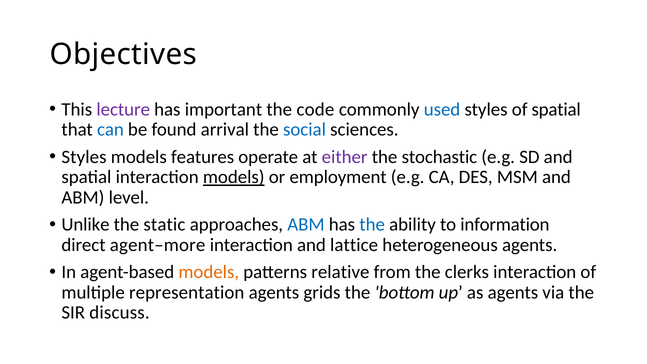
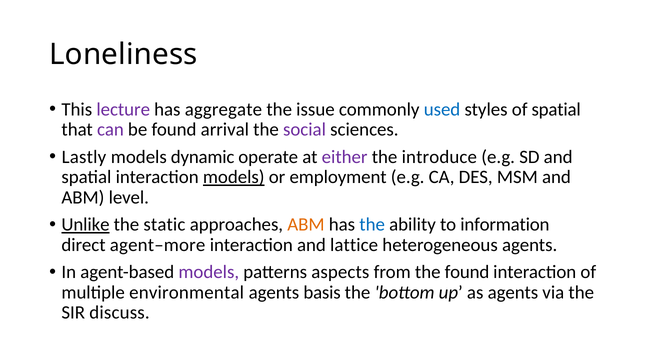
Objectives: Objectives -> Loneliness
important: important -> aggregate
code: code -> issue
can colour: blue -> purple
social colour: blue -> purple
Styles at (84, 157): Styles -> Lastly
features: features -> dynamic
stochastic: stochastic -> introduce
Unlike underline: none -> present
ABM at (306, 225) colour: blue -> orange
models at (209, 272) colour: orange -> purple
relative: relative -> aspects
the clerks: clerks -> found
representation: representation -> environmental
grids: grids -> basis
